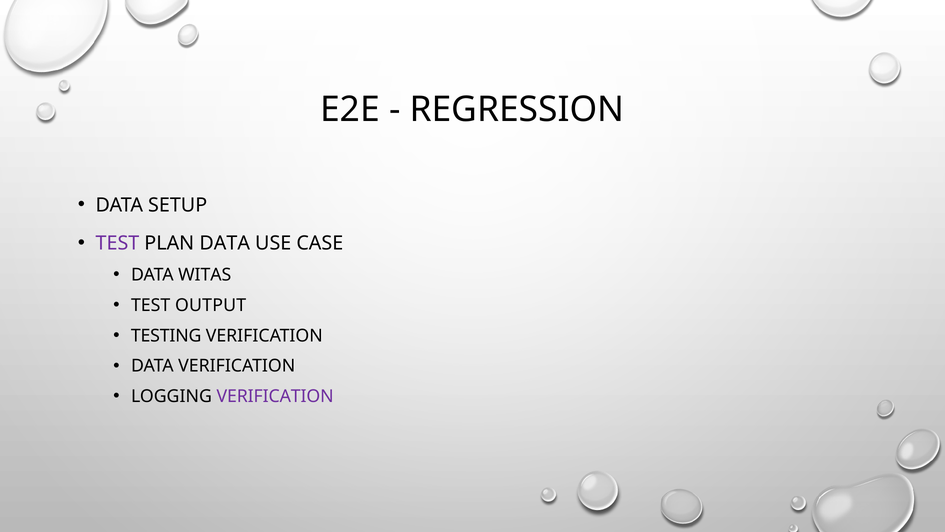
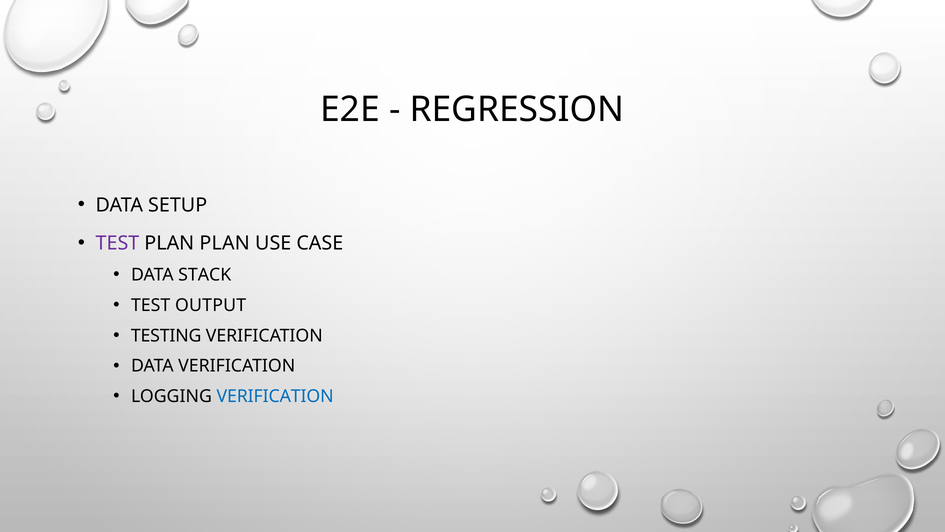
PLAN DATA: DATA -> PLAN
WITAS: WITAS -> STACK
VERIFICATION at (275, 396) colour: purple -> blue
